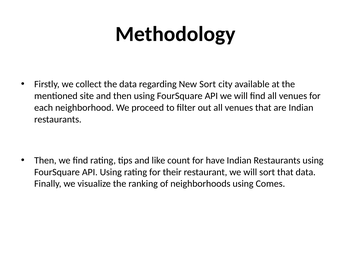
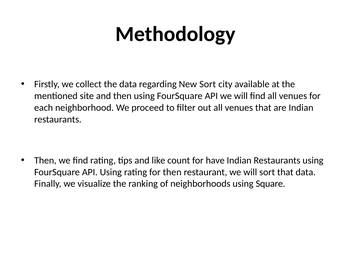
for their: their -> then
Comes: Comes -> Square
